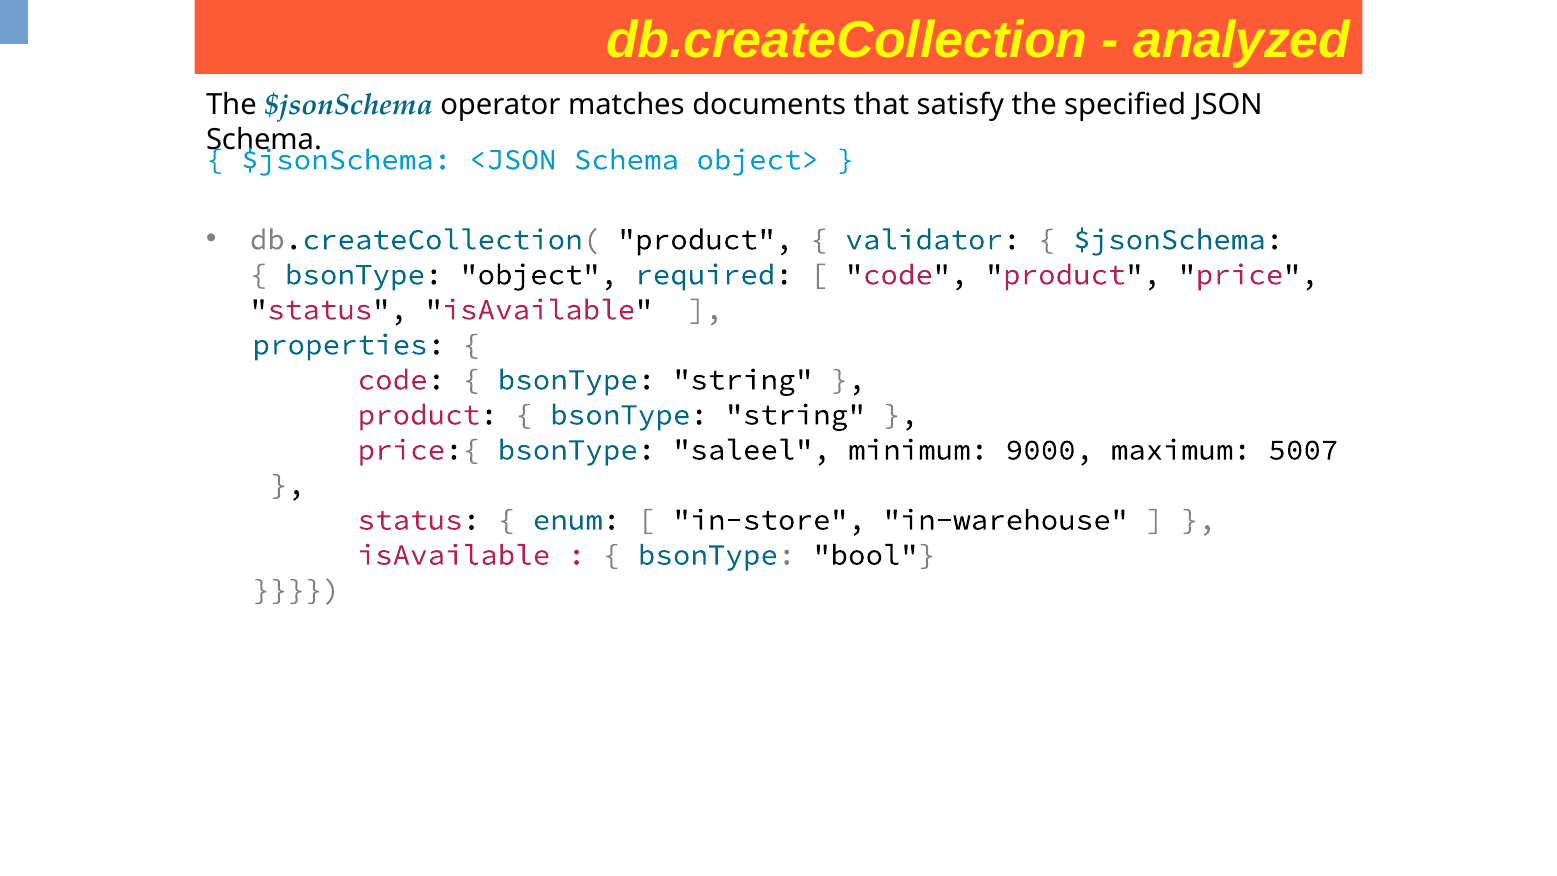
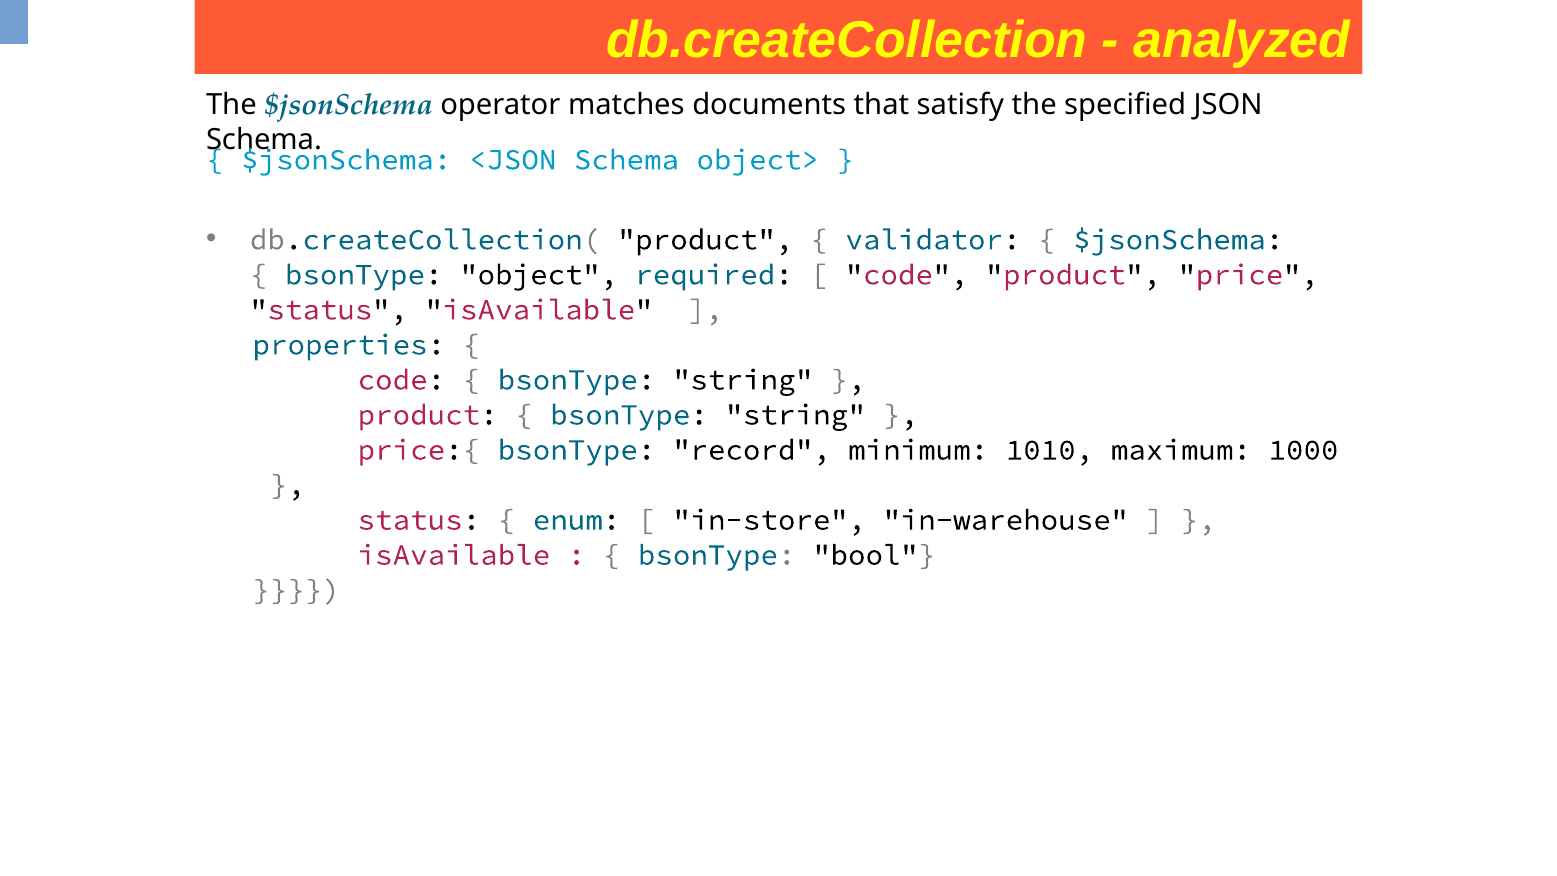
saleel: saleel -> record
9000: 9000 -> 1010
5007: 5007 -> 1000
